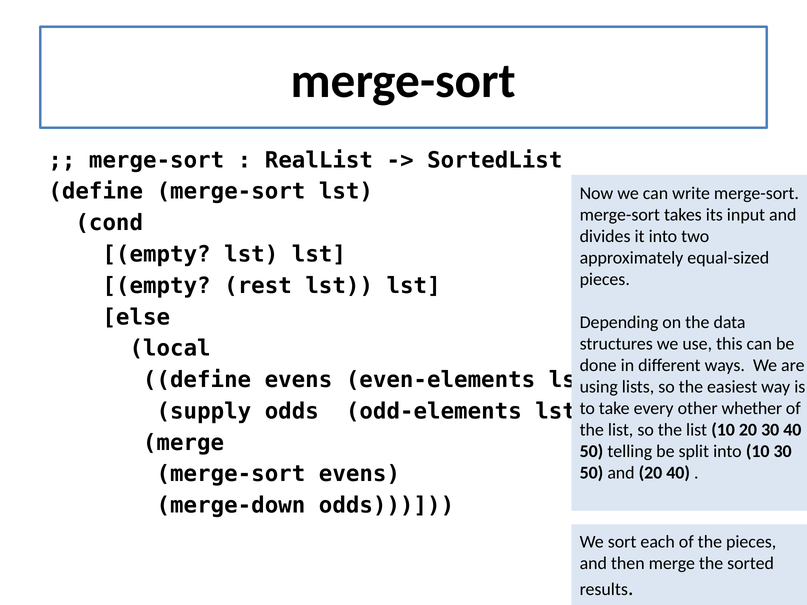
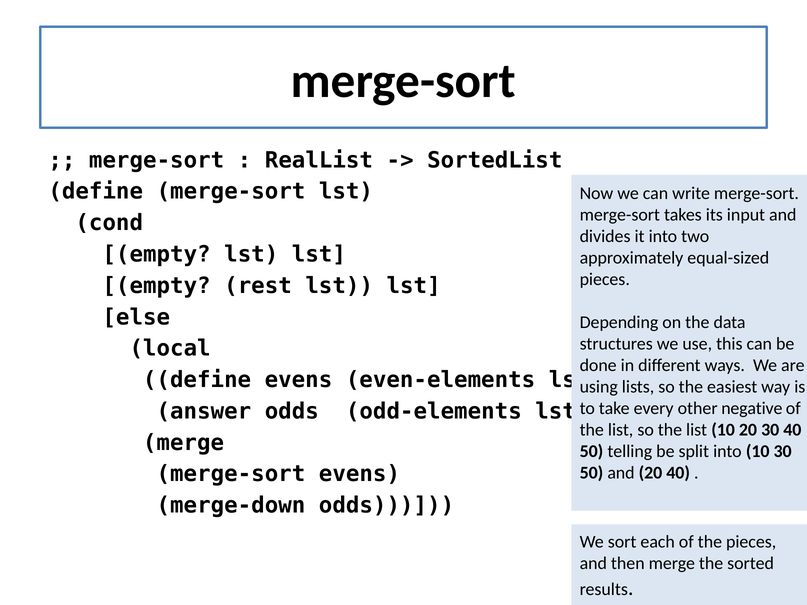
whether: whether -> negative
supply: supply -> answer
